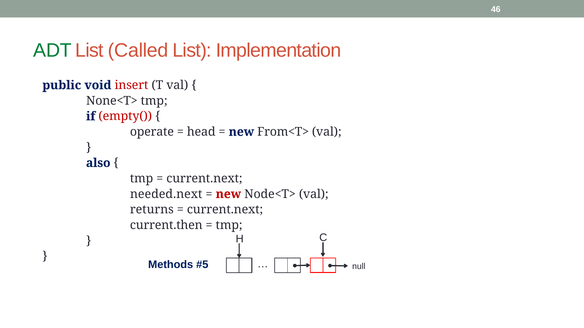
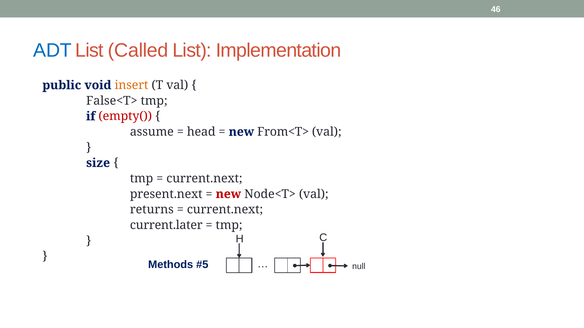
ADT colour: green -> blue
insert colour: red -> orange
None<T>: None<T> -> False<T>
operate: operate -> assume
also: also -> size
needed.next: needed.next -> present.next
current.then: current.then -> current.later
